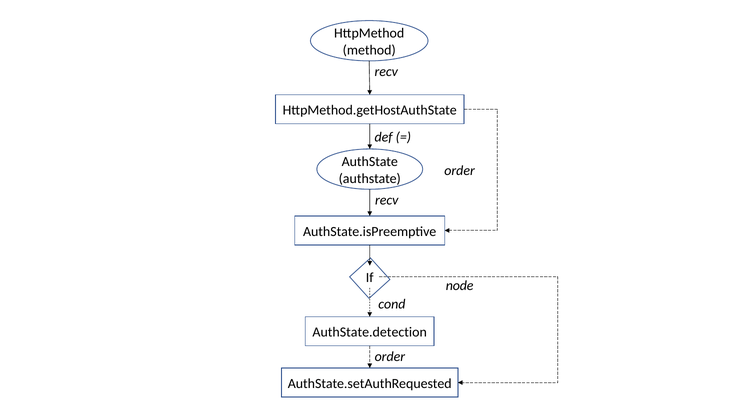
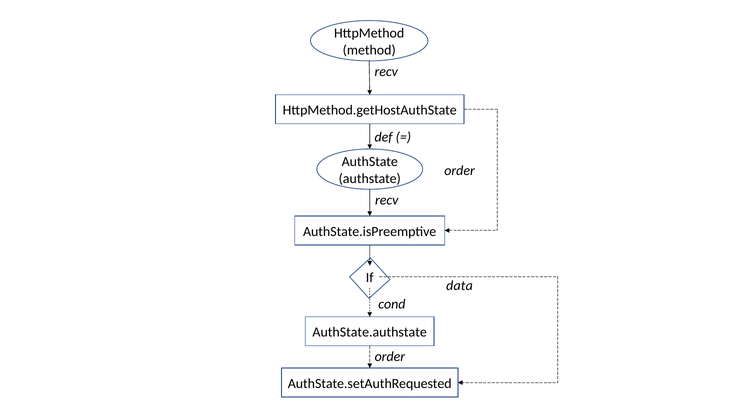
node: node -> data
AuthState.detection: AuthState.detection -> AuthState.authstate
